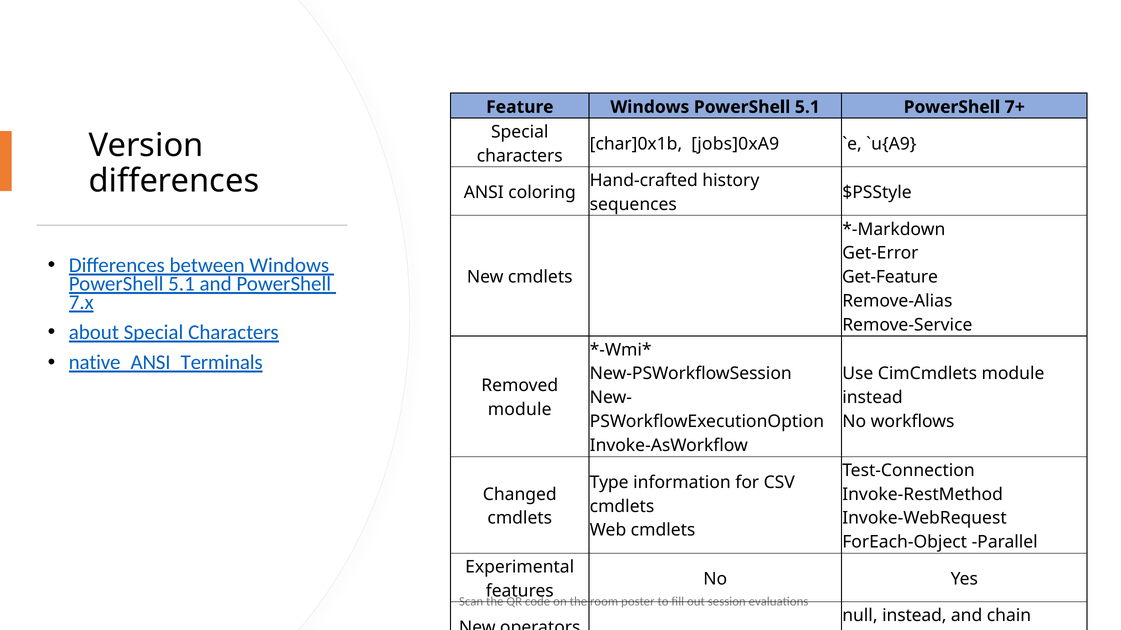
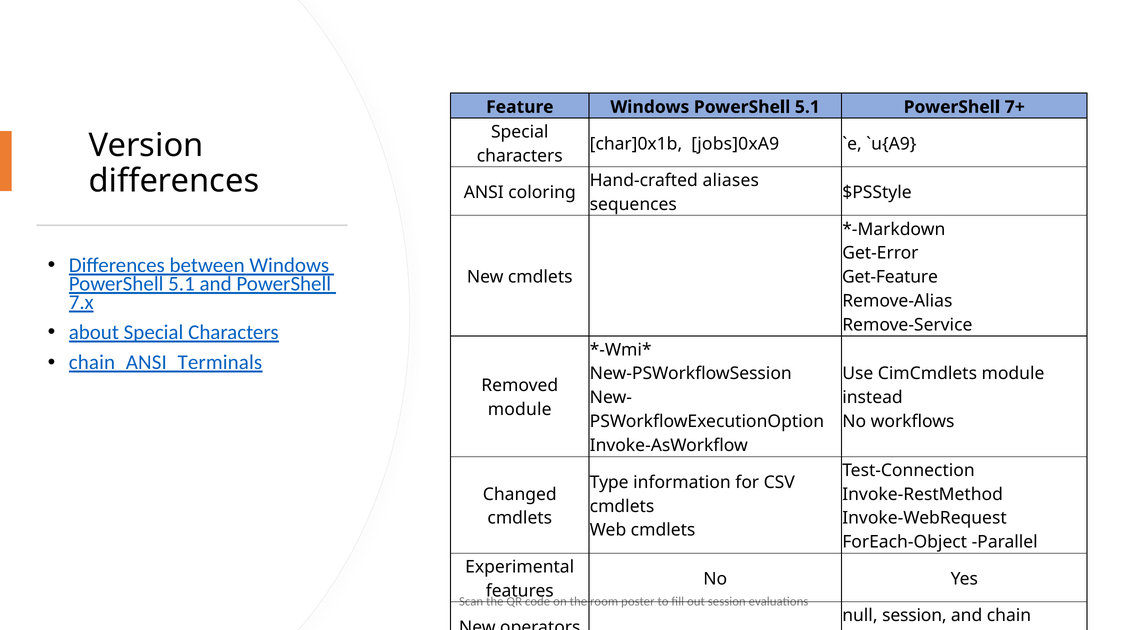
history: history -> aliases
native_ANSI_Terminals: native_ANSI_Terminals -> chain_ANSI_Terminals
null instead: instead -> session
